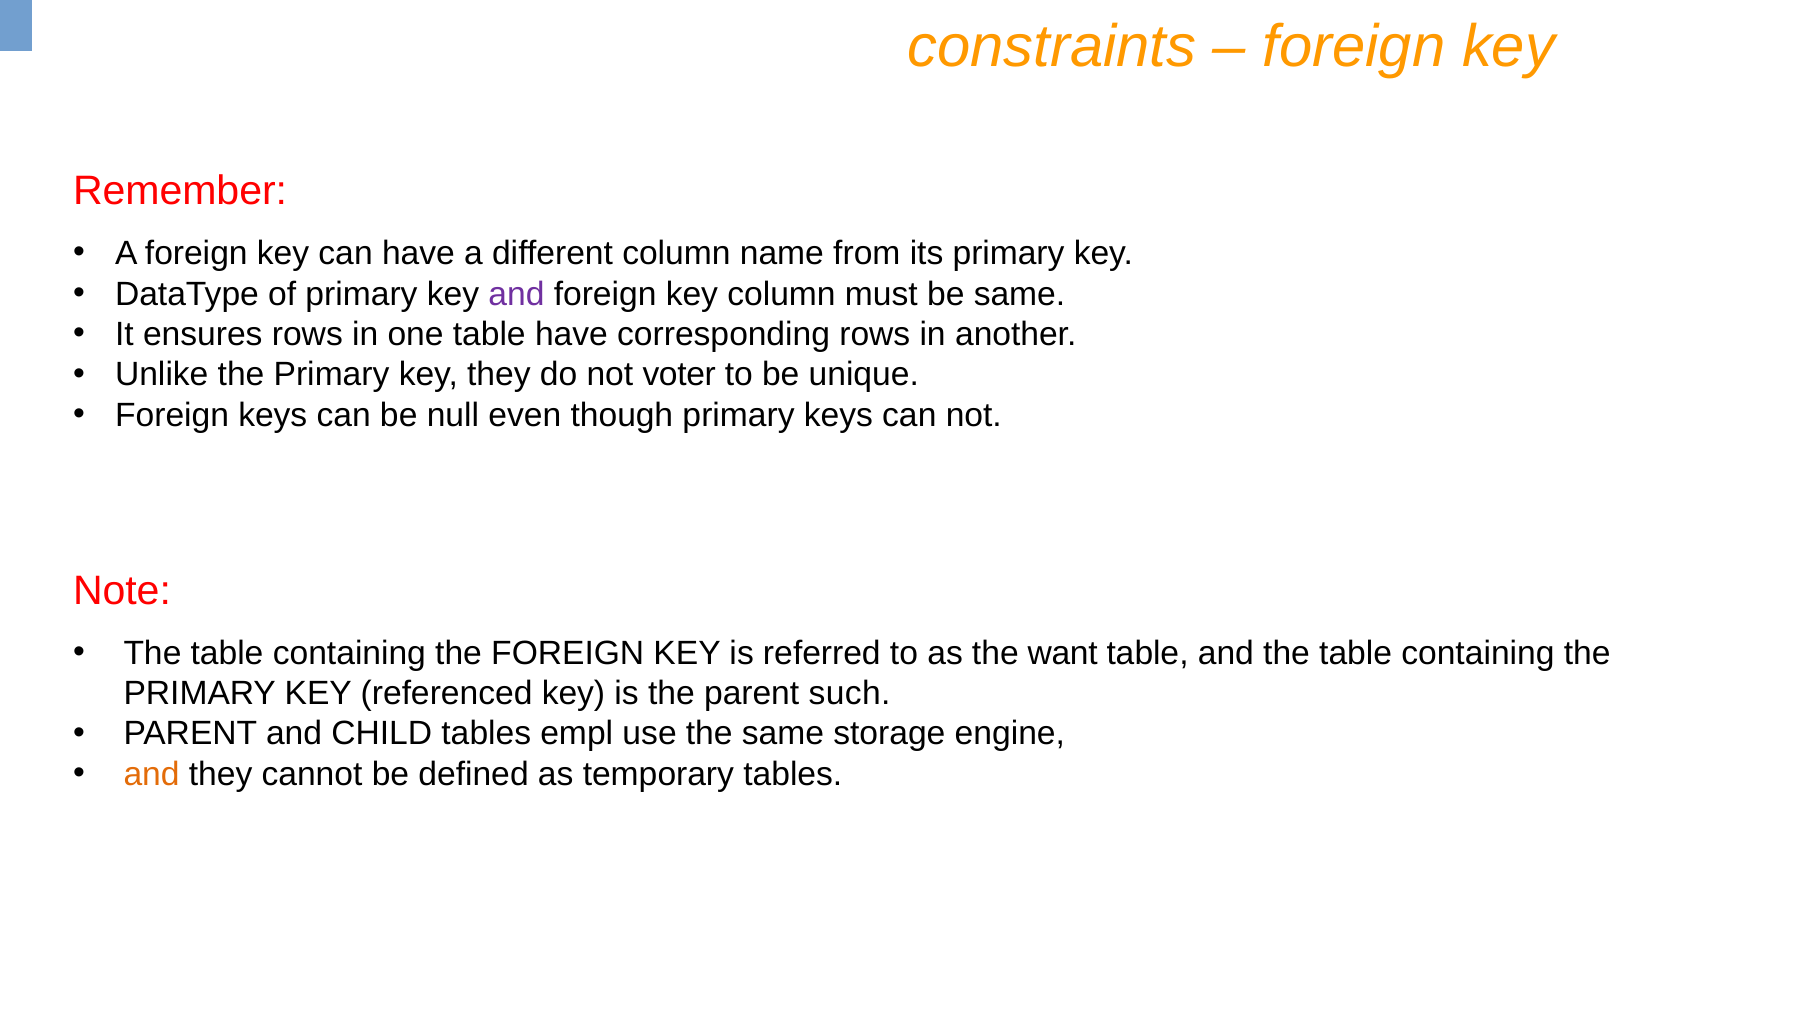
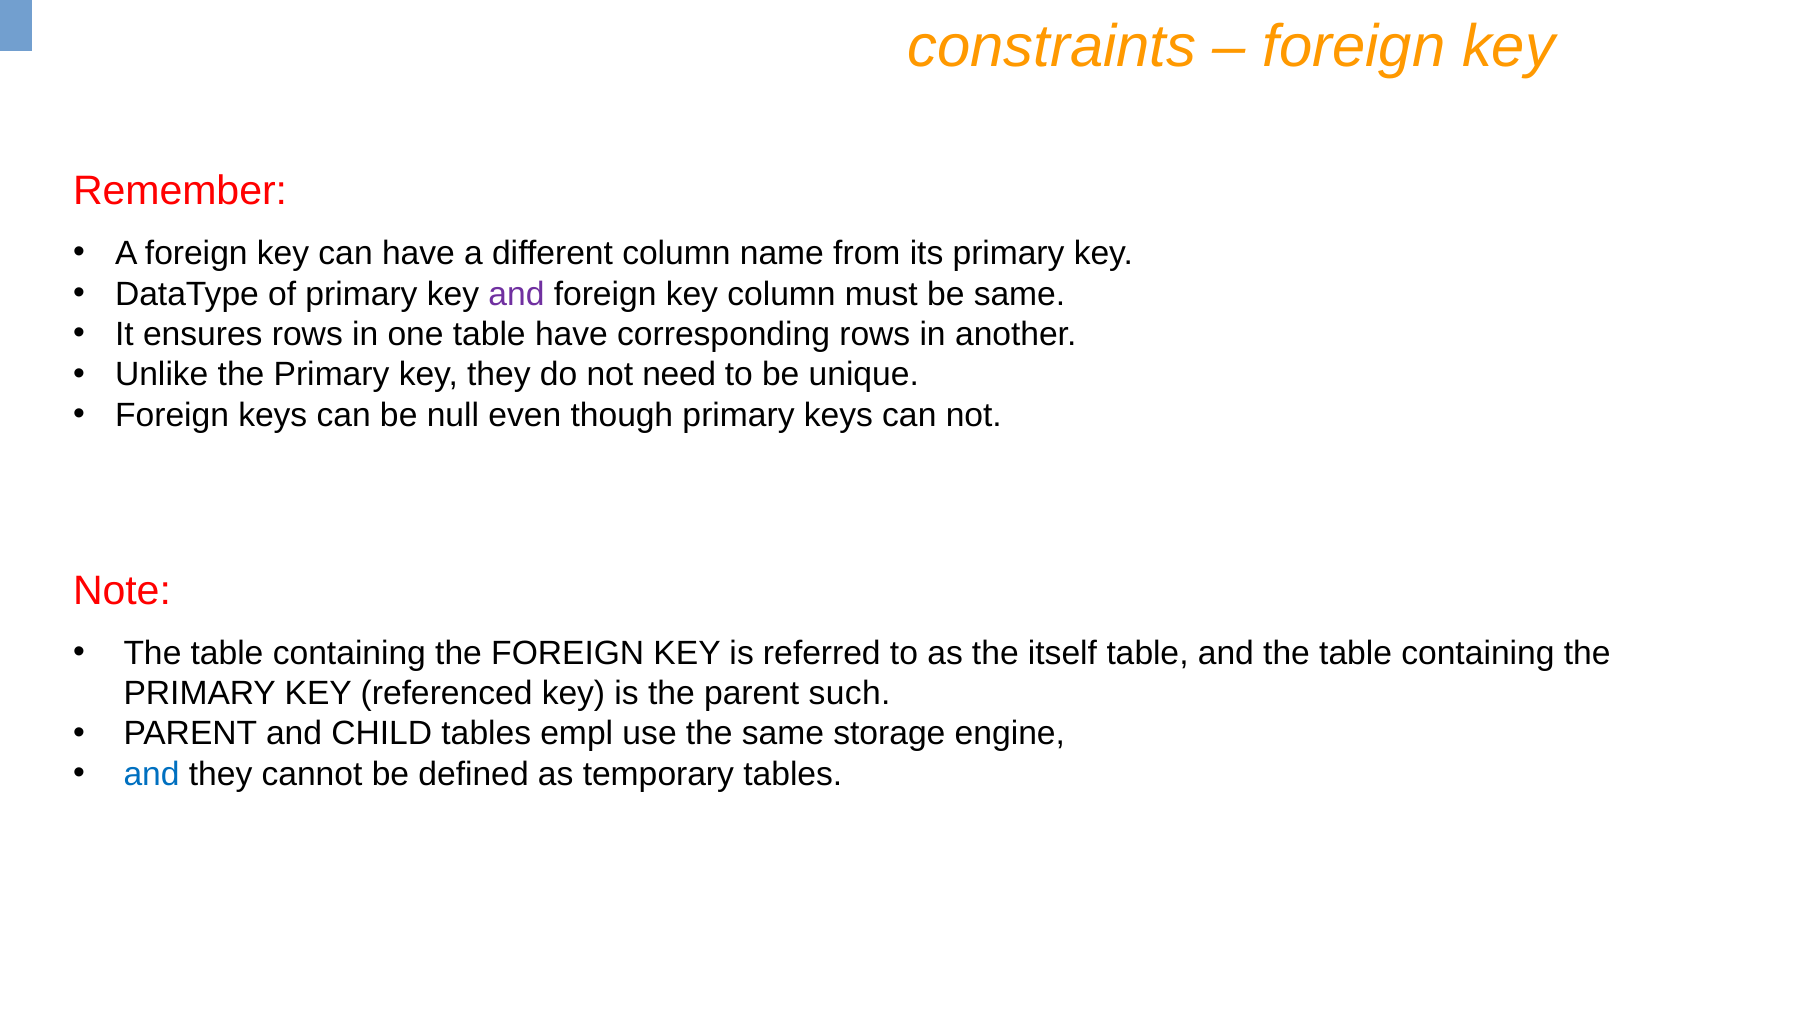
voter: voter -> need
want: want -> itself
and at (152, 774) colour: orange -> blue
